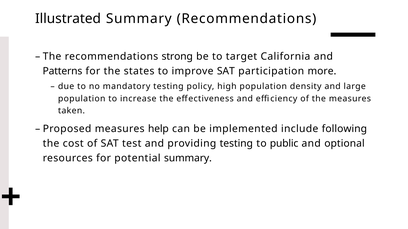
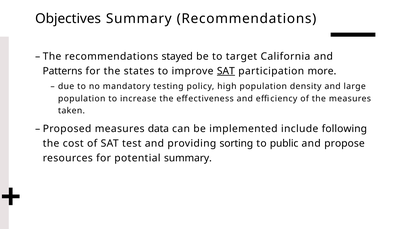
Illustrated: Illustrated -> Objectives
strong: strong -> stayed
SAT at (226, 71) underline: none -> present
help: help -> data
providing testing: testing -> sorting
optional: optional -> propose
